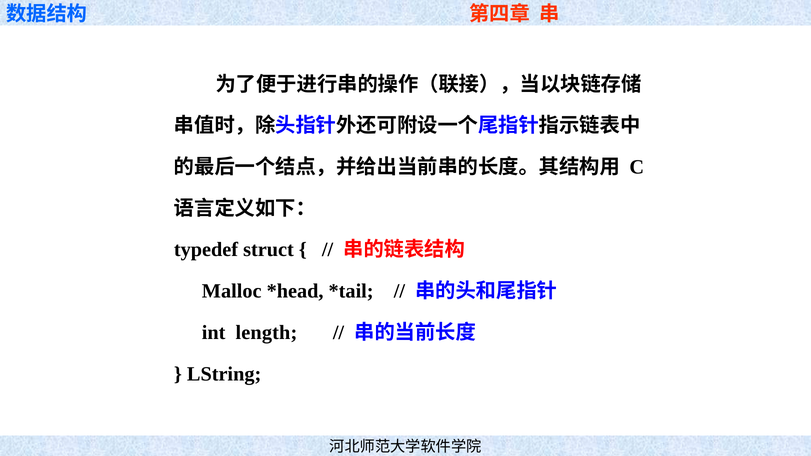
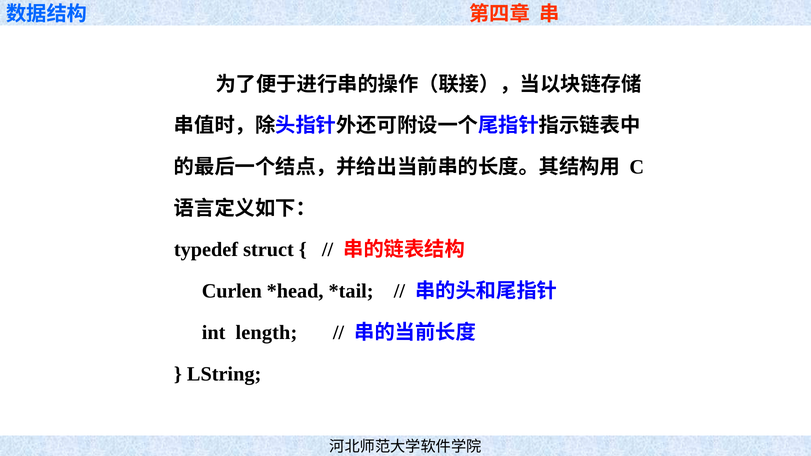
Malloc: Malloc -> Curlen
